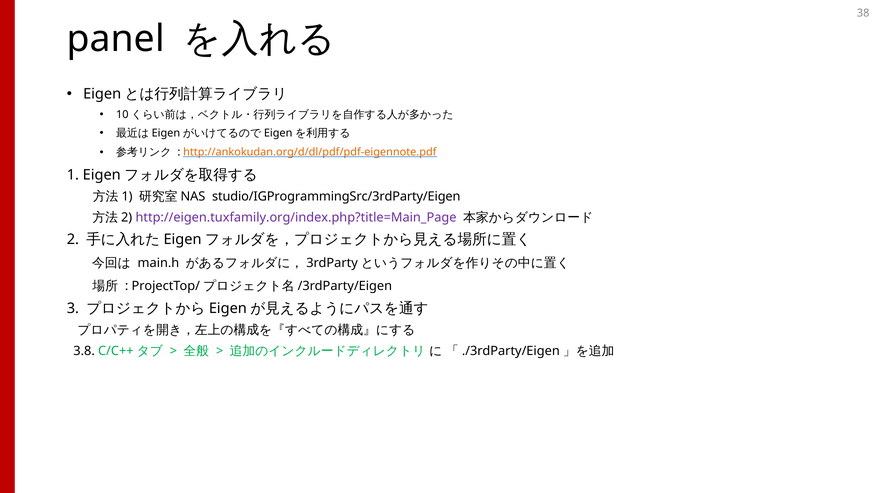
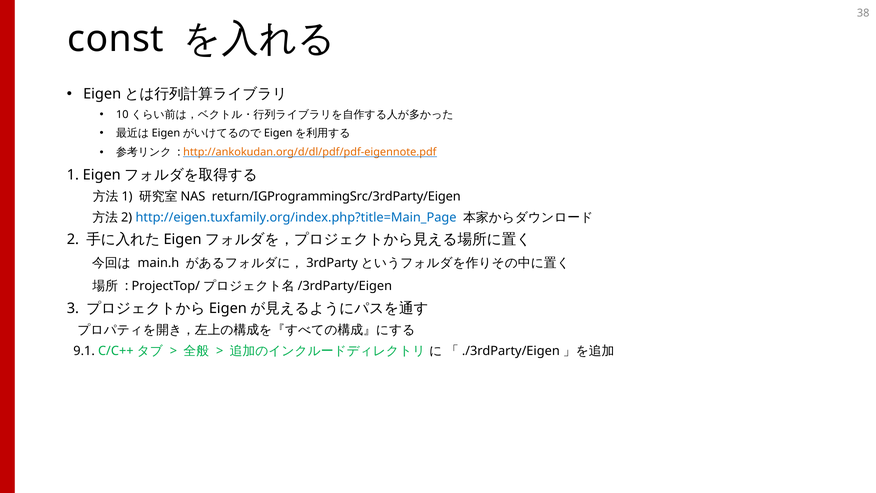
panel: panel -> const
studio/IGProgrammingSrc/3rdParty/Eigen: studio/IGProgrammingSrc/3rdParty/Eigen -> return/IGProgrammingSrc/3rdParty/Eigen
http://eigen.tuxfamily.org/index.php?title=Main_Page colour: purple -> blue
3.8: 3.8 -> 9.1
